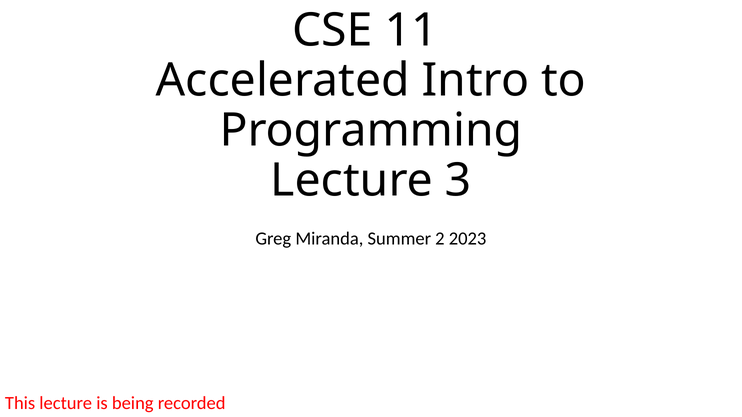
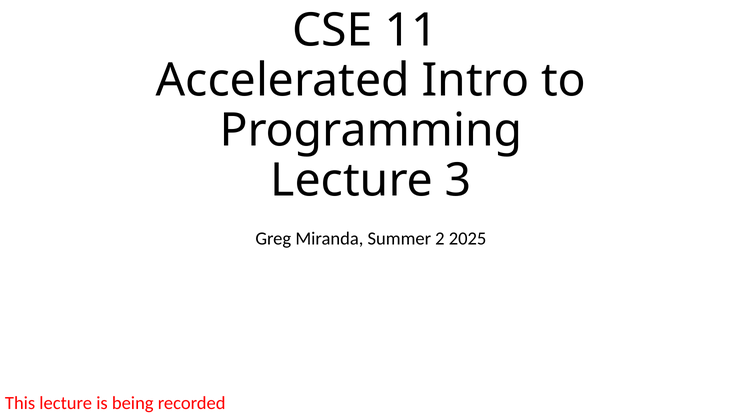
2023: 2023 -> 2025
